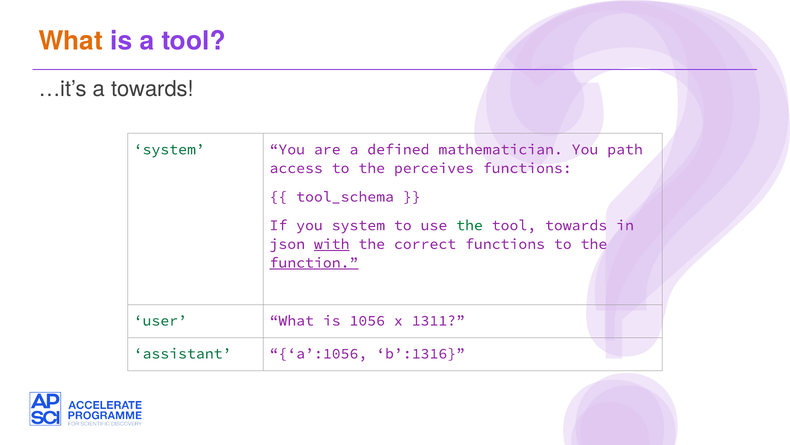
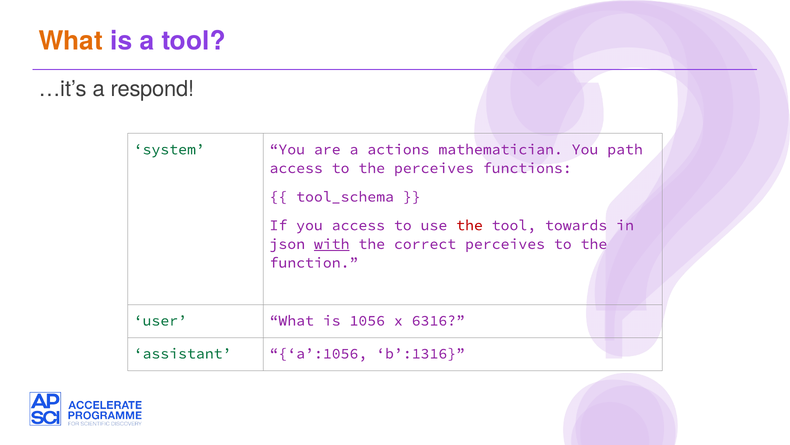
a towards: towards -> respond
defined: defined -> actions
you system: system -> access
the at (469, 225) colour: green -> red
correct functions: functions -> perceives
function underline: present -> none
1311: 1311 -> 6316
